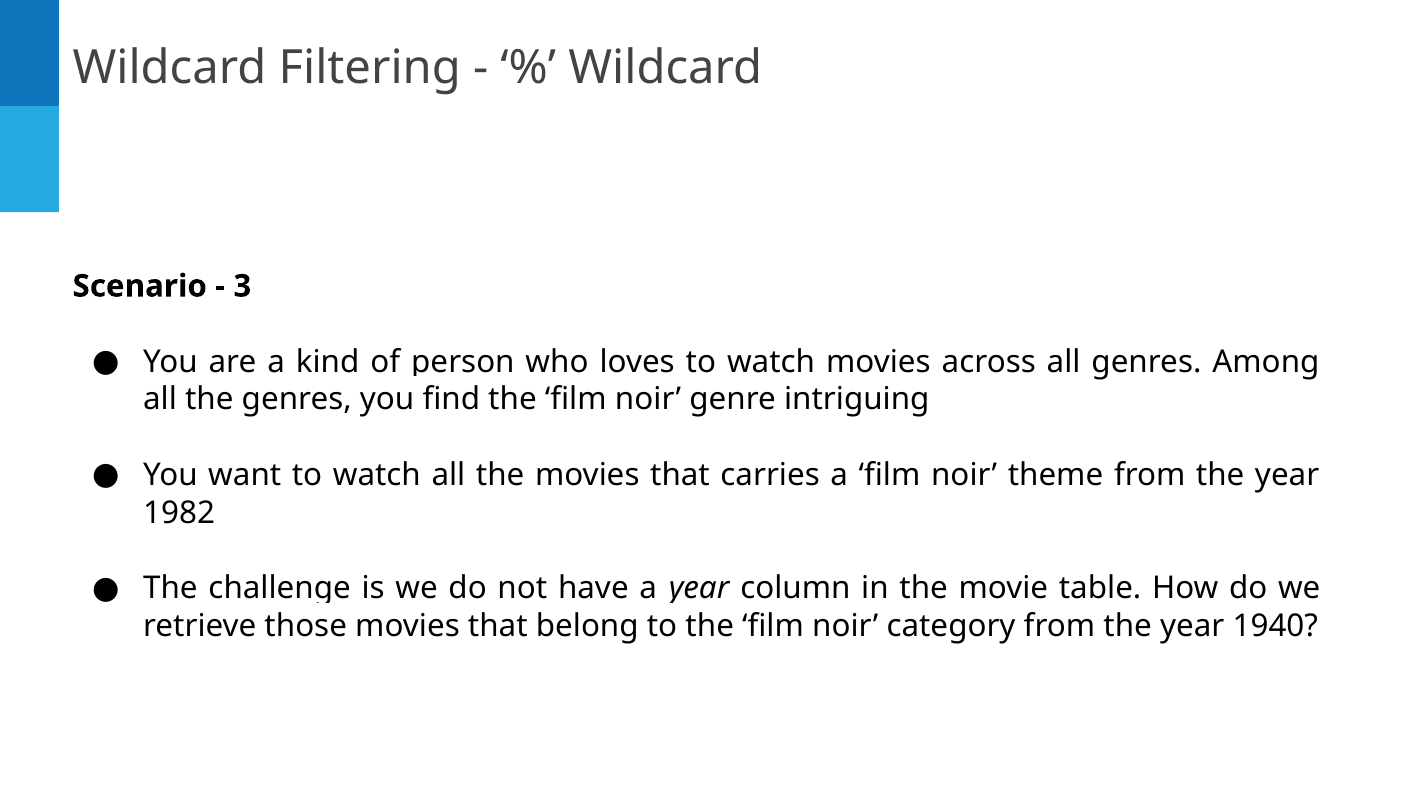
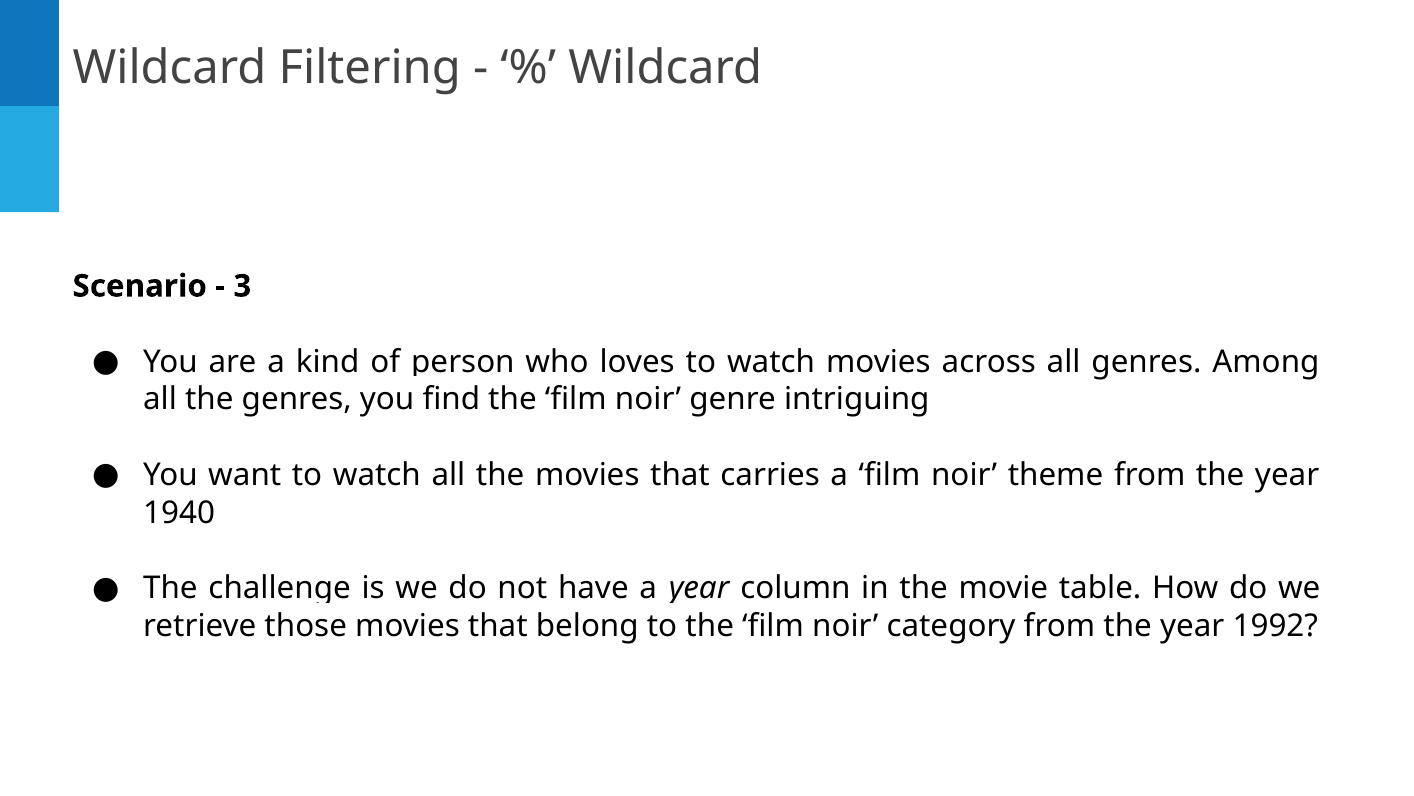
1982: 1982 -> 1940
1940: 1940 -> 1992
